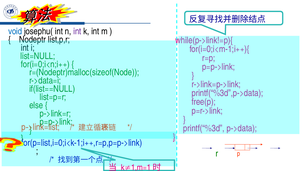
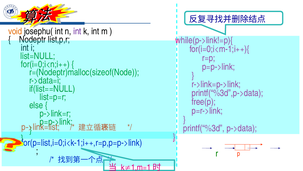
void colour: blue -> orange
